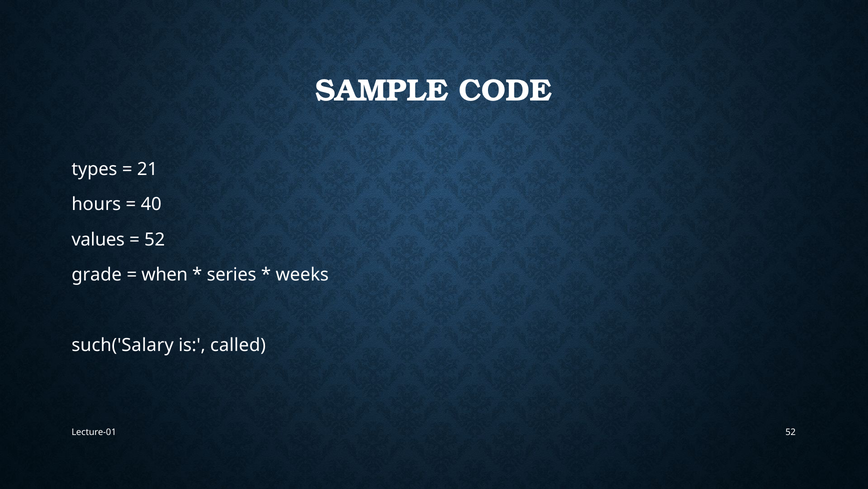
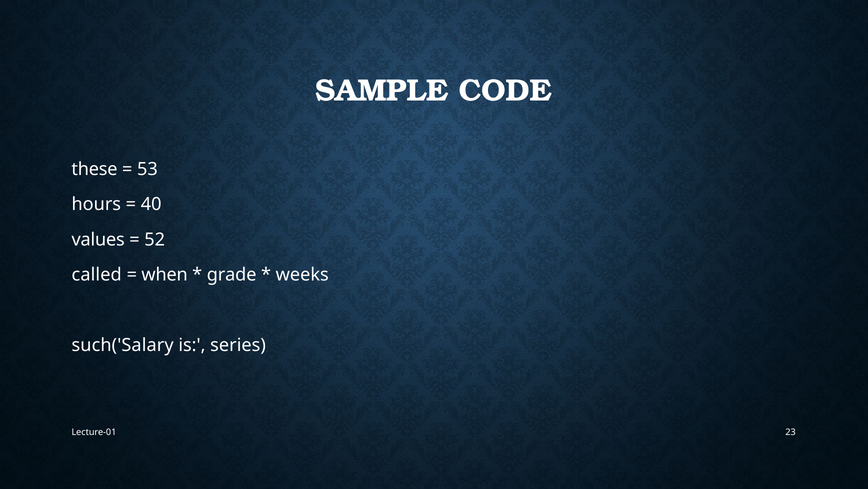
types: types -> these
21: 21 -> 53
grade: grade -> called
series: series -> grade
called: called -> series
Lecture-01 52: 52 -> 23
